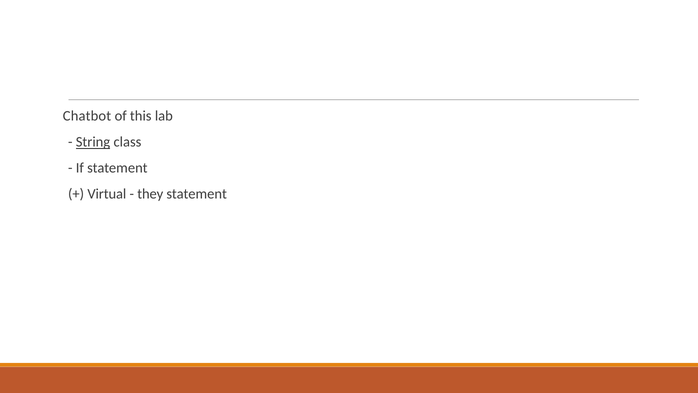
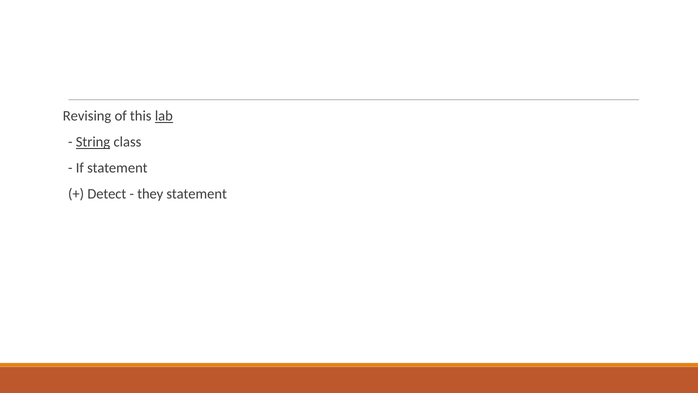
Chatbot: Chatbot -> Revising
lab underline: none -> present
Virtual: Virtual -> Detect
